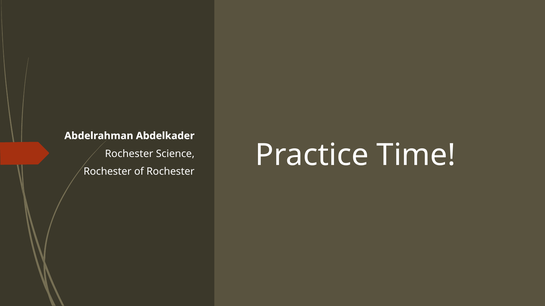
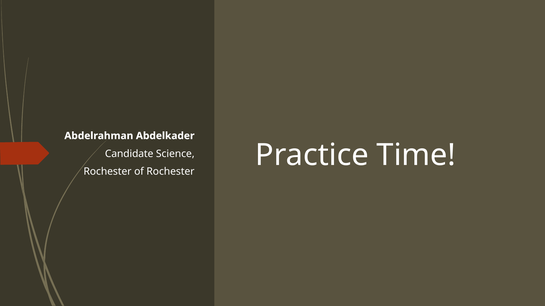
Rochester at (129, 154): Rochester -> Candidate
